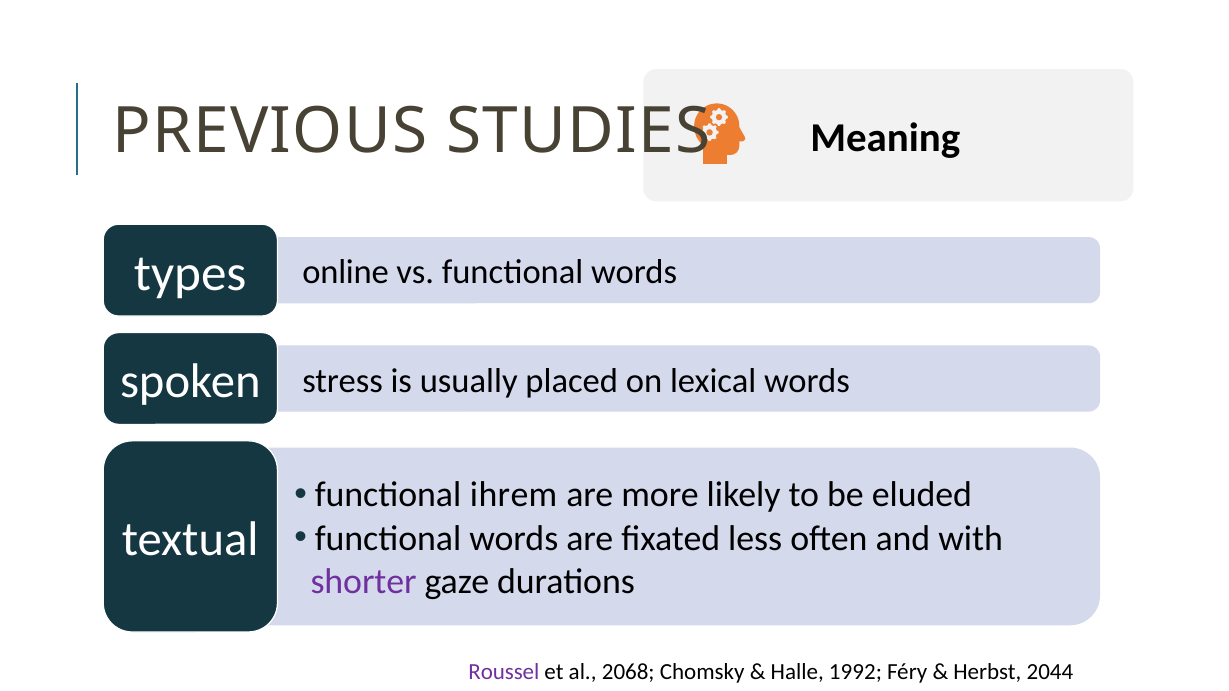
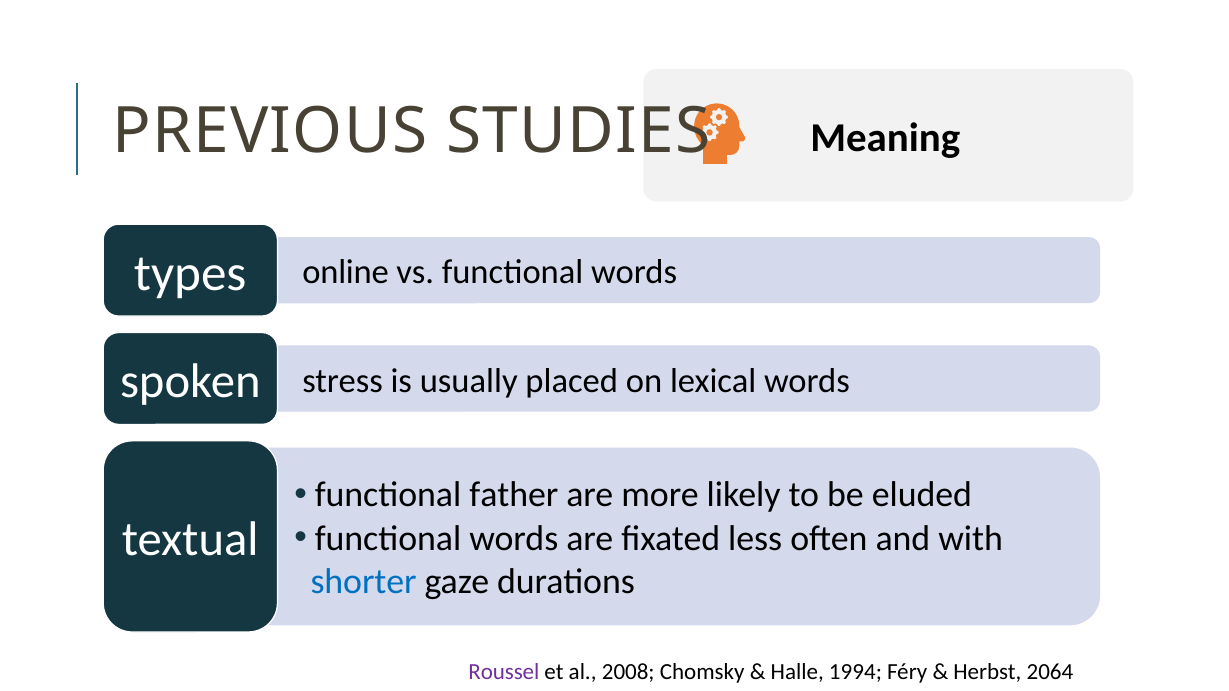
ihrem: ihrem -> father
shorter colour: purple -> blue
2068: 2068 -> 2008
1992: 1992 -> 1994
2044: 2044 -> 2064
